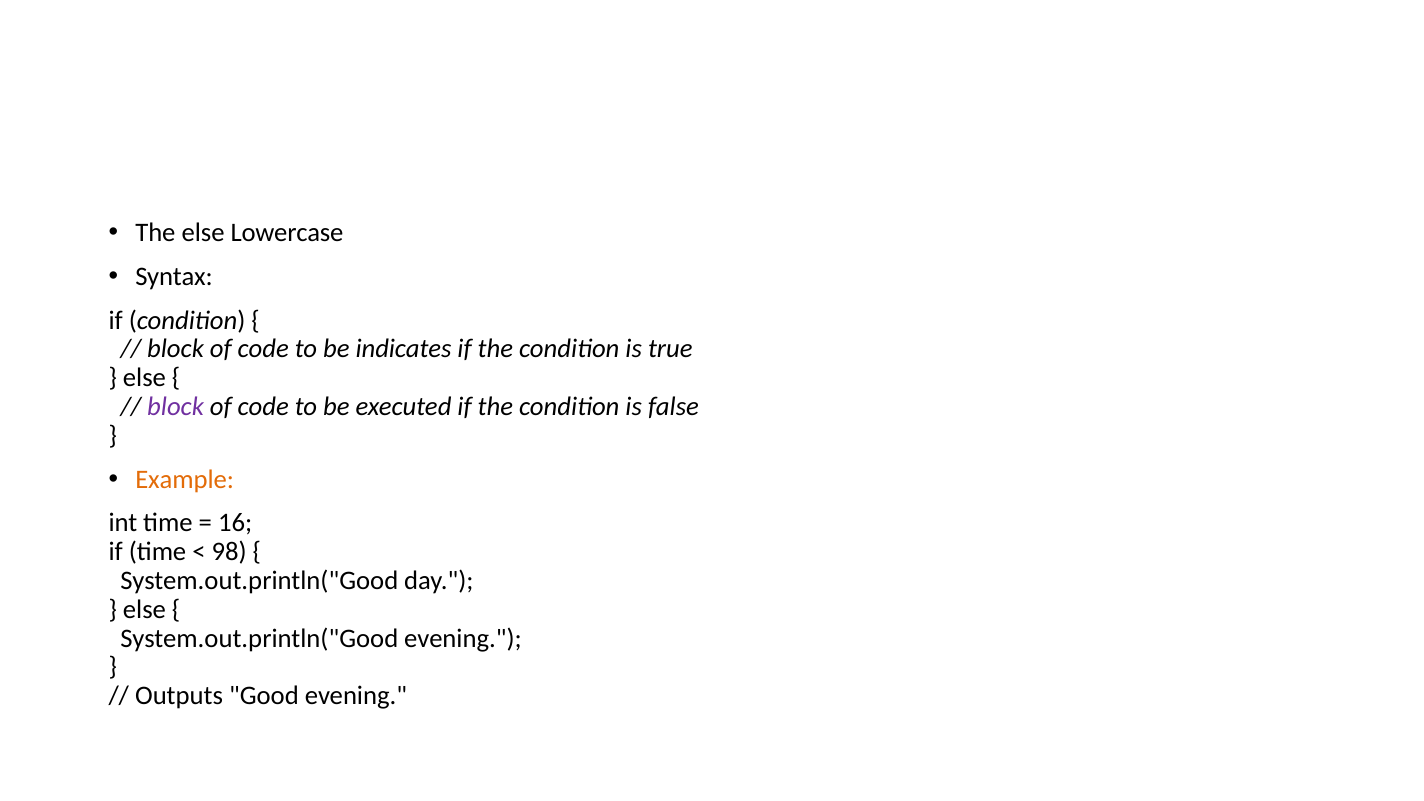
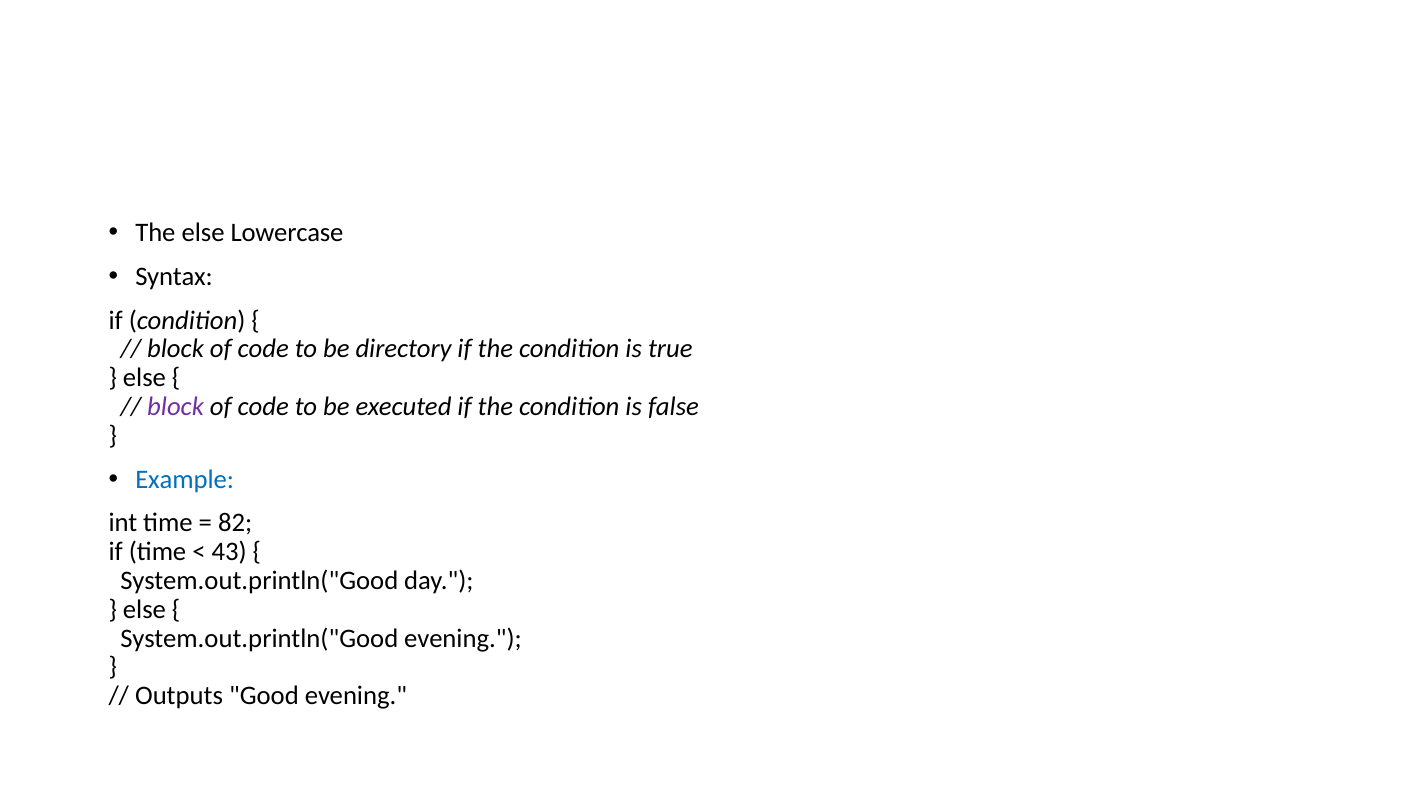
indicates: indicates -> directory
Example colour: orange -> blue
16: 16 -> 82
98: 98 -> 43
